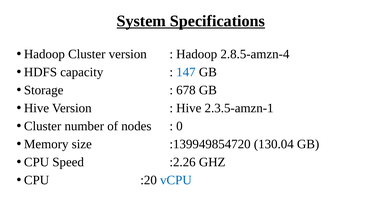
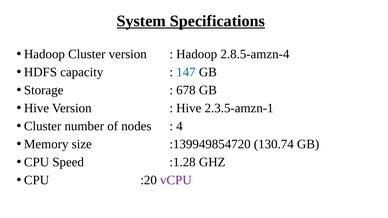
0: 0 -> 4
130.04: 130.04 -> 130.74
:2.26: :2.26 -> :1.28
vCPU colour: blue -> purple
